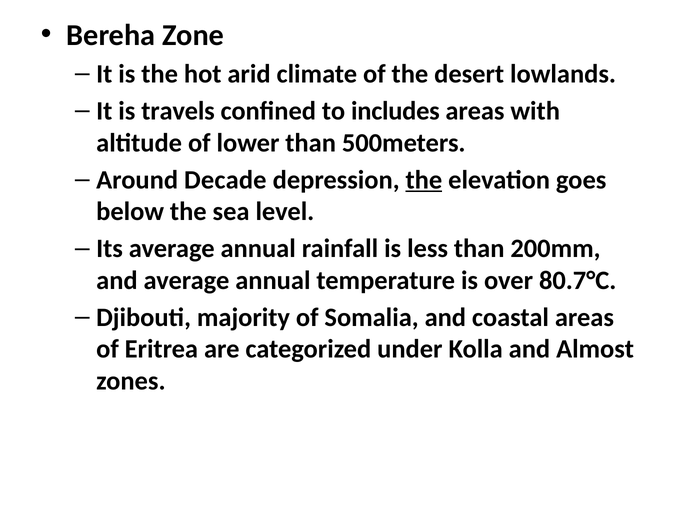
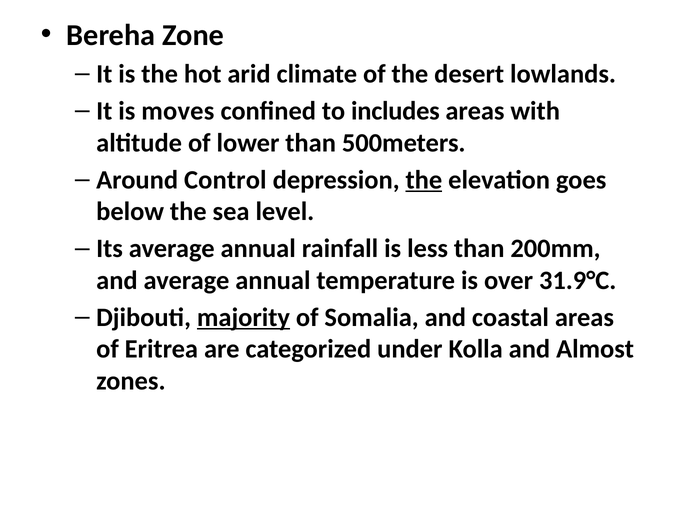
travels: travels -> moves
Decade: Decade -> Control
80.7°C: 80.7°C -> 31.9°C
majority underline: none -> present
